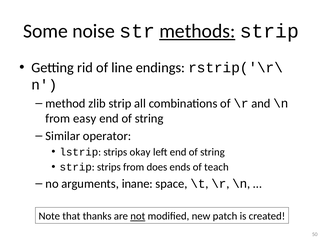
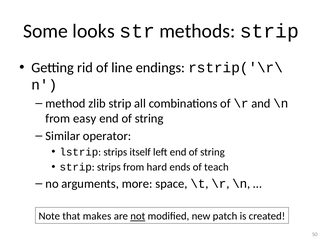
noise: noise -> looks
methods underline: present -> none
okay: okay -> itself
does: does -> hard
inane: inane -> more
thanks: thanks -> makes
